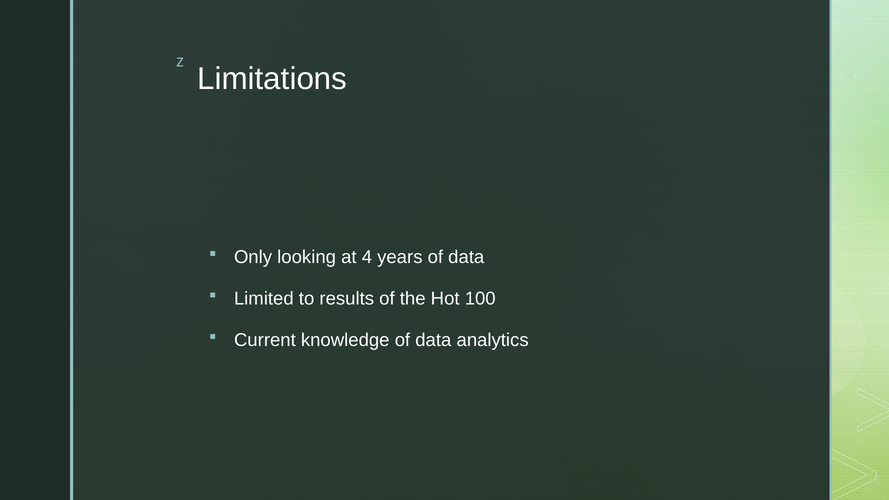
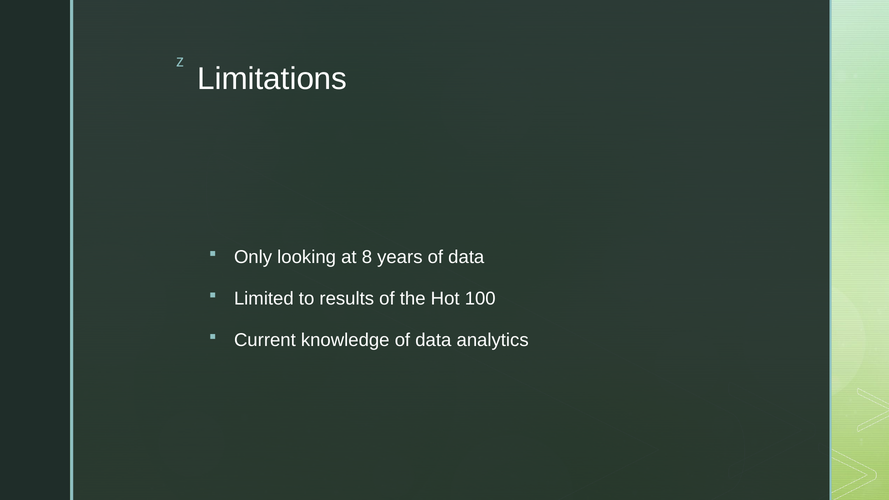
4: 4 -> 8
